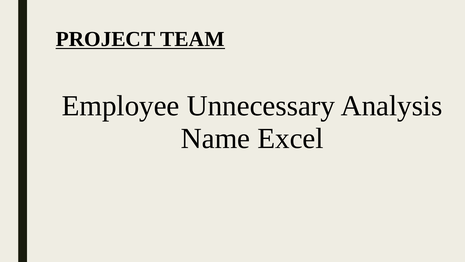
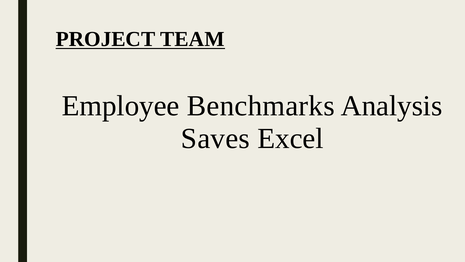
Unnecessary: Unnecessary -> Benchmarks
Name: Name -> Saves
